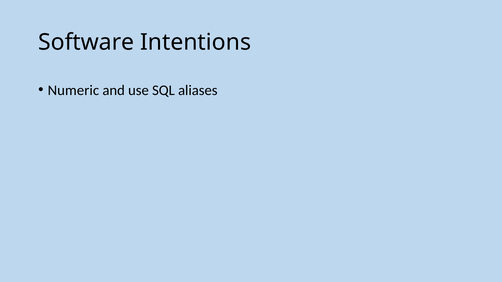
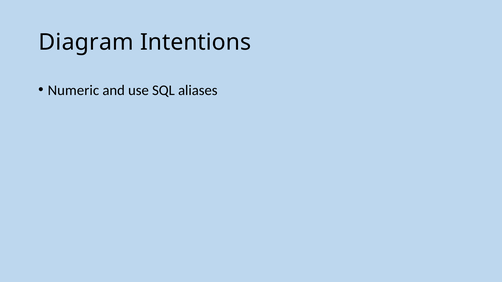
Software: Software -> Diagram
